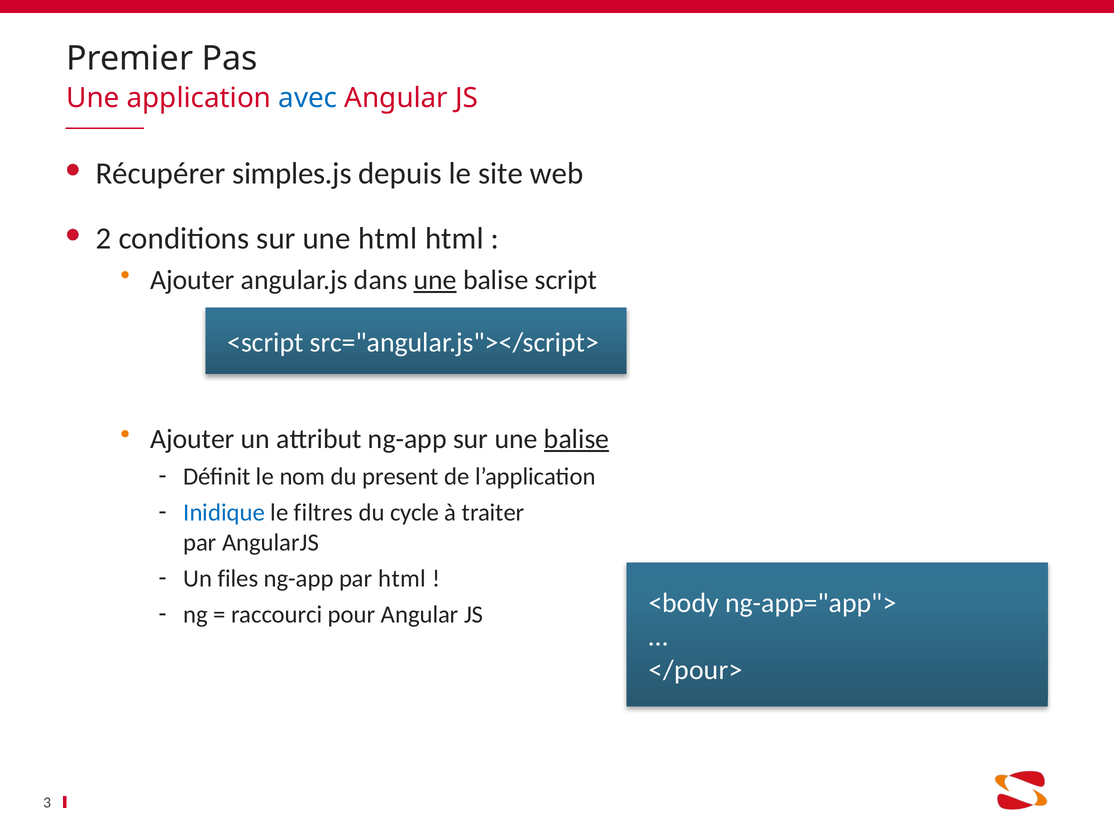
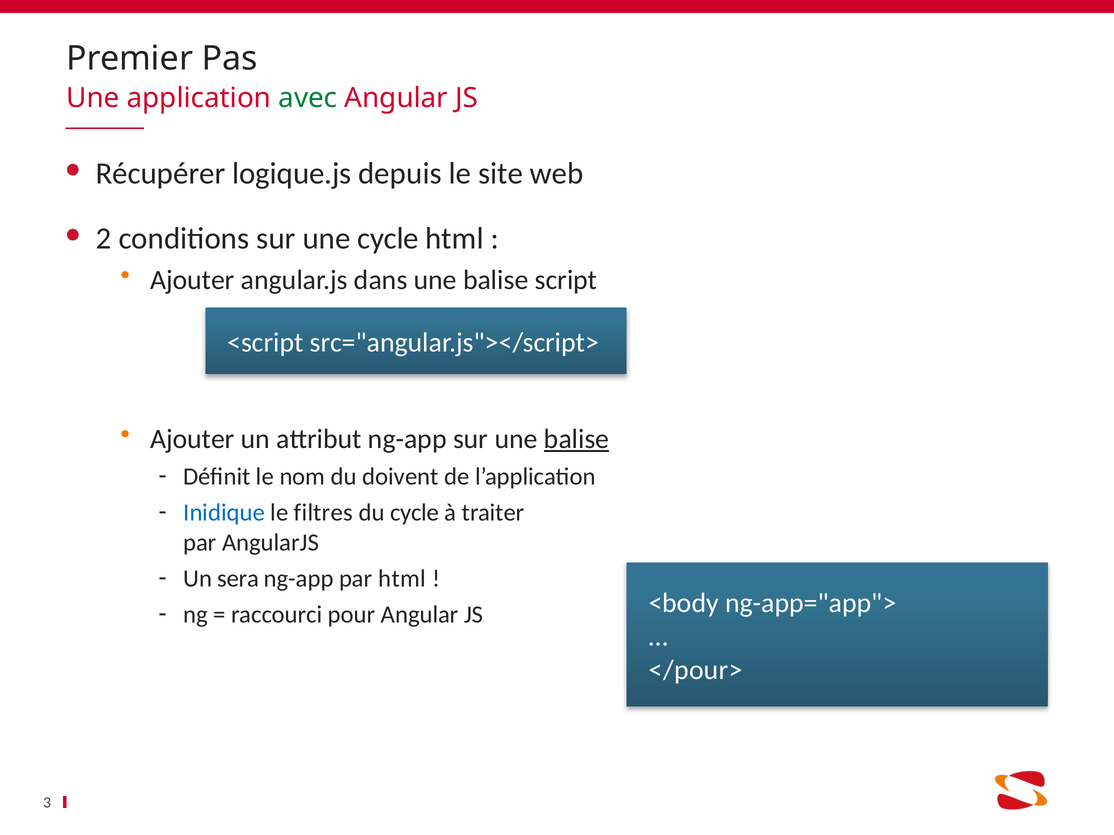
avec colour: blue -> green
simples.js: simples.js -> logique.js
une html: html -> cycle
une at (435, 280) underline: present -> none
present: present -> doivent
files: files -> sera
